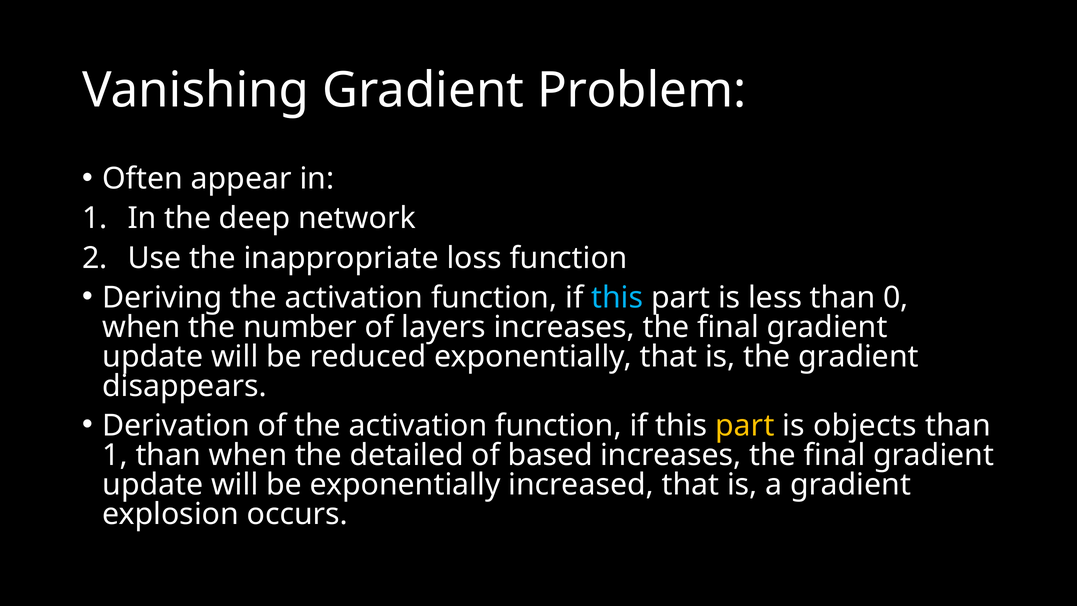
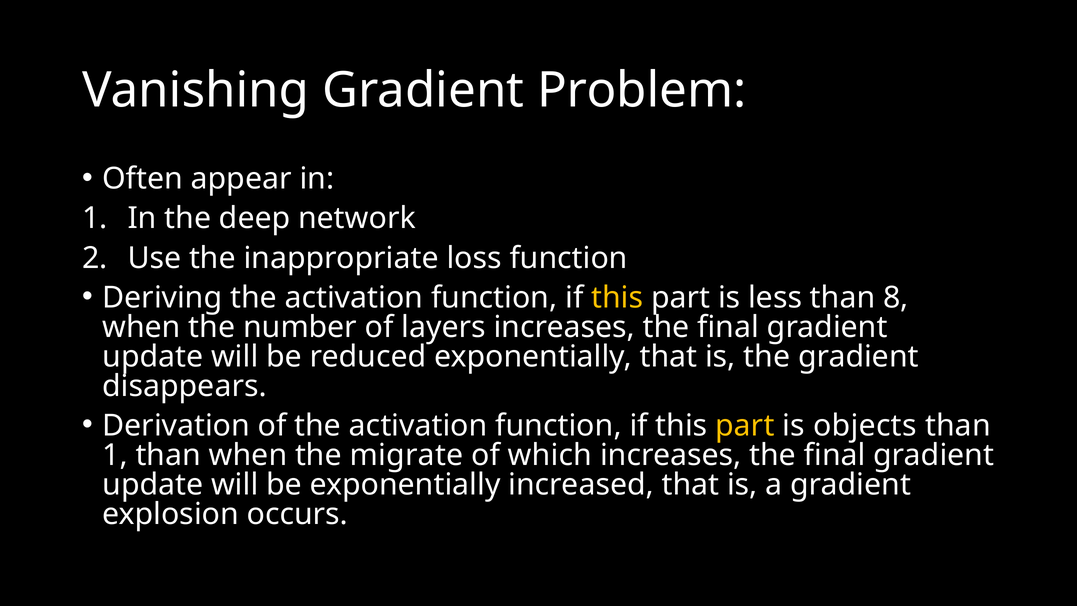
this at (617, 298) colour: light blue -> yellow
0: 0 -> 8
detailed: detailed -> migrate
based: based -> which
